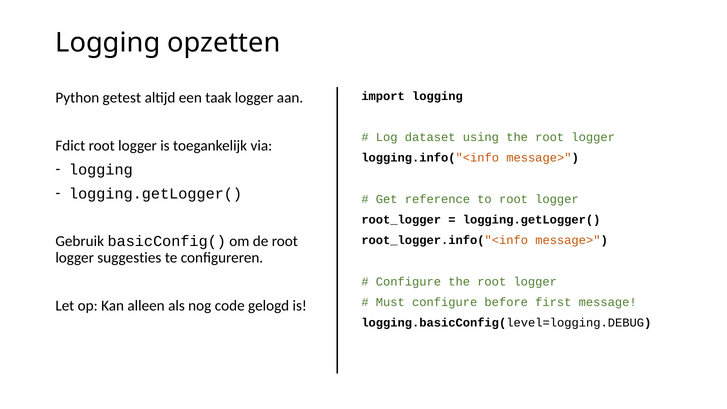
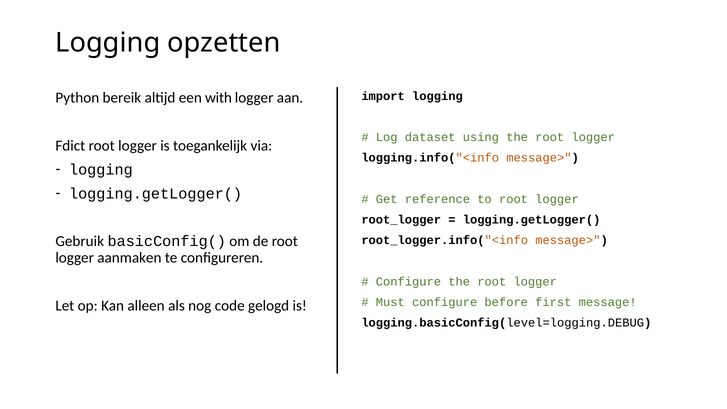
getest: getest -> bereik
taak: taak -> with
suggesties: suggesties -> aanmaken
